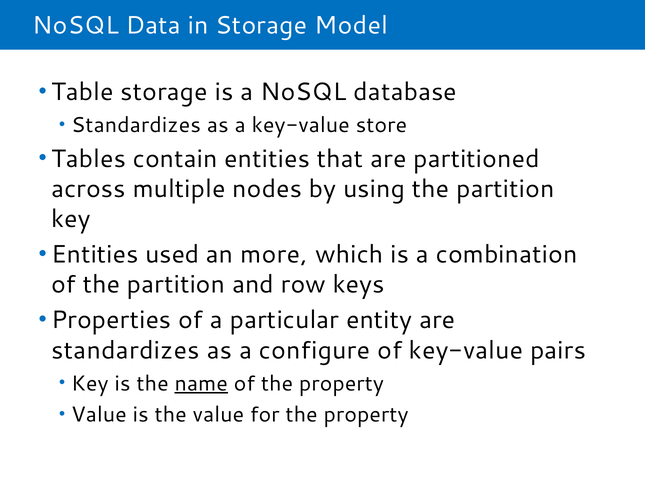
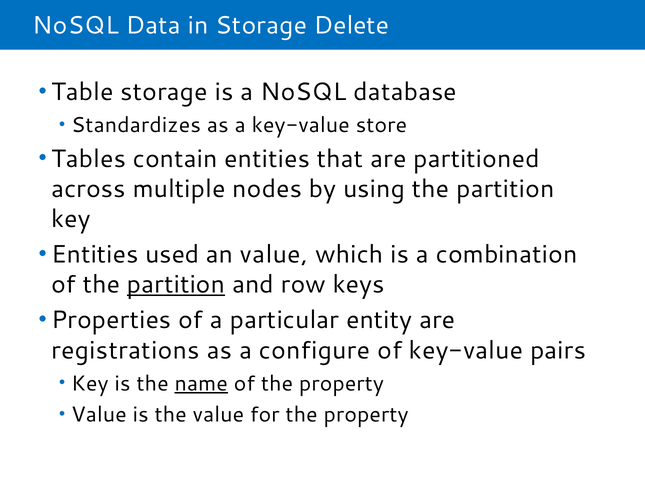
Model: Model -> Delete
an more: more -> value
partition at (176, 285) underline: none -> present
standardizes at (125, 350): standardizes -> registrations
